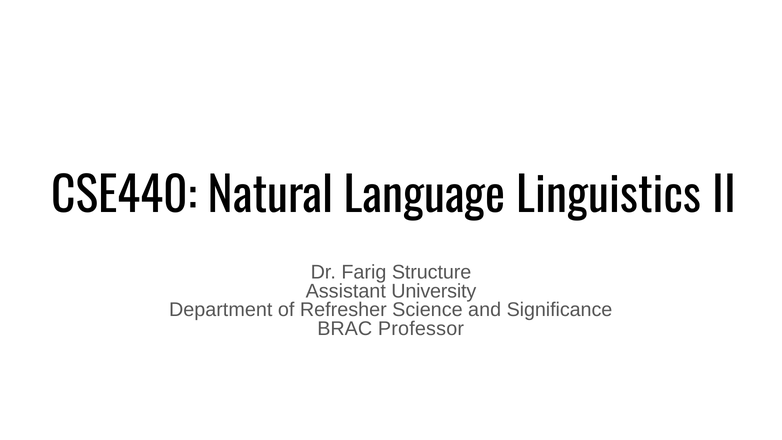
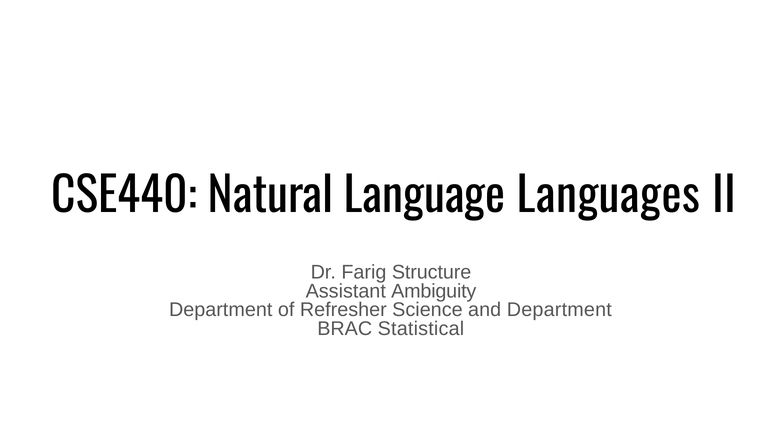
Linguistics: Linguistics -> Languages
University: University -> Ambiguity
and Significance: Significance -> Department
Professor: Professor -> Statistical
